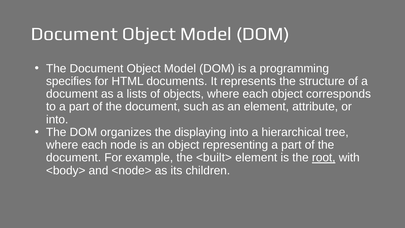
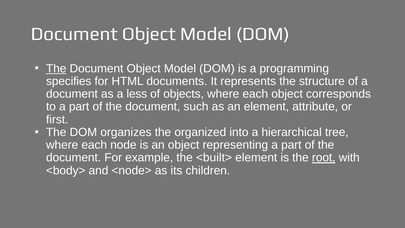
The at (56, 68) underline: none -> present
lists: lists -> less
into at (57, 119): into -> first
displaying: displaying -> organized
